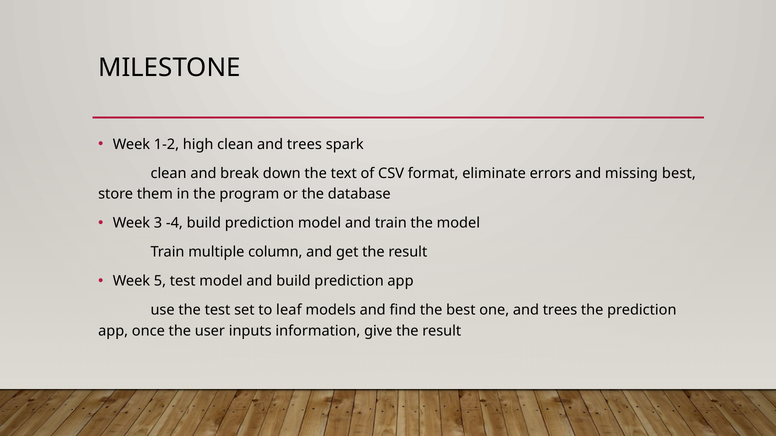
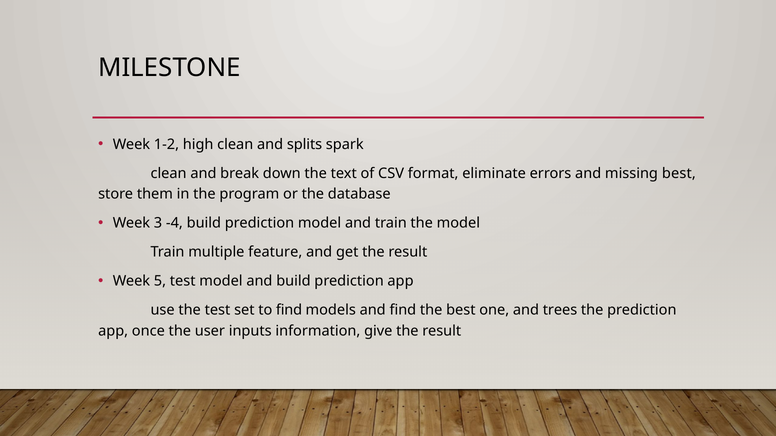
clean and trees: trees -> splits
column: column -> feature
to leaf: leaf -> find
